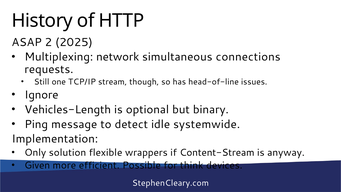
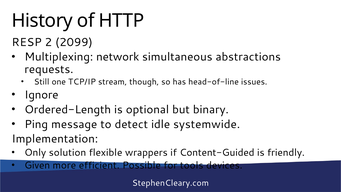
ASAP: ASAP -> RESP
2025: 2025 -> 2099
connections: connections -> abstractions
Vehicles-Length: Vehicles-Length -> Ordered-Length
Content-Stream: Content-Stream -> Content-Guided
anyway: anyway -> friendly
think: think -> tools
